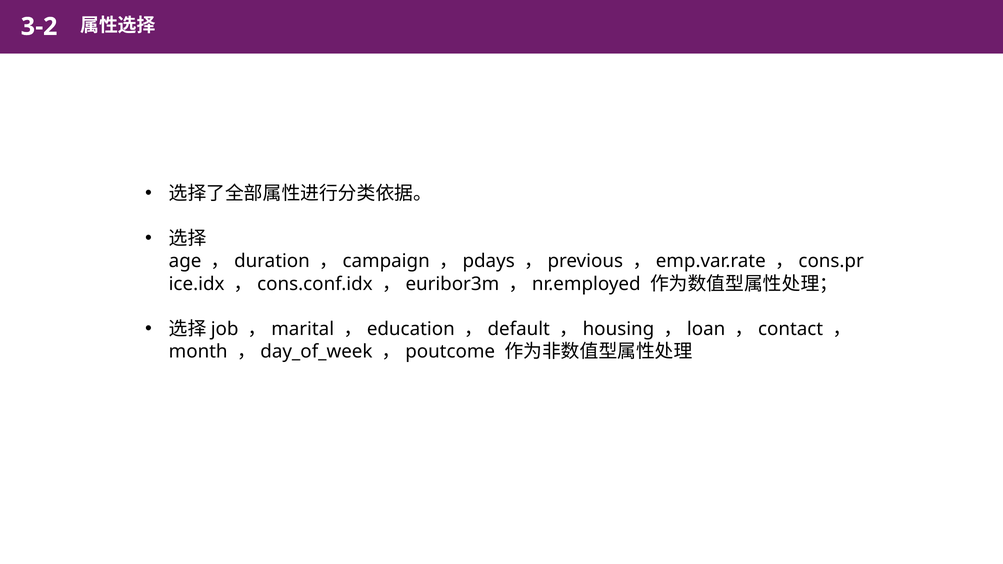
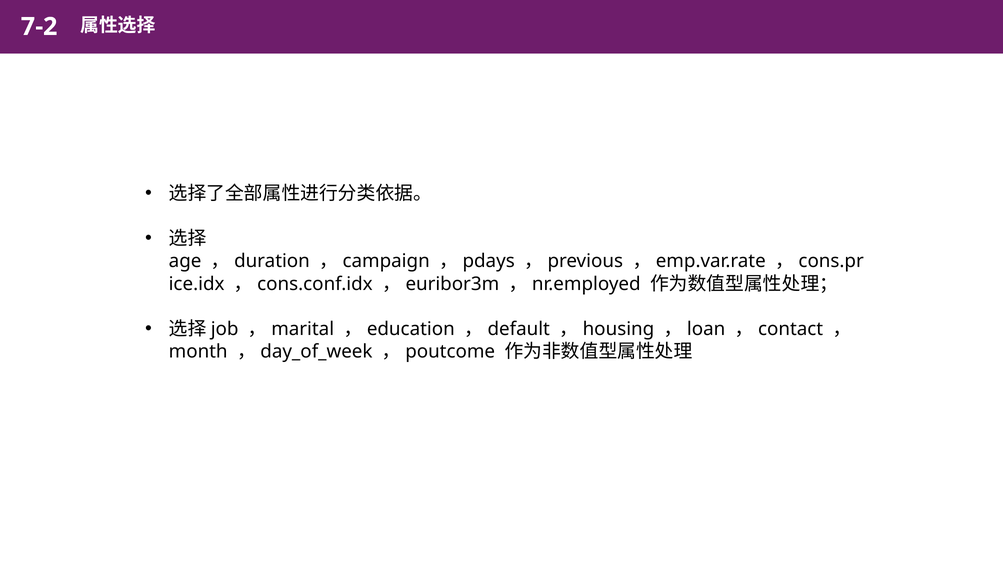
3-2: 3-2 -> 7-2
